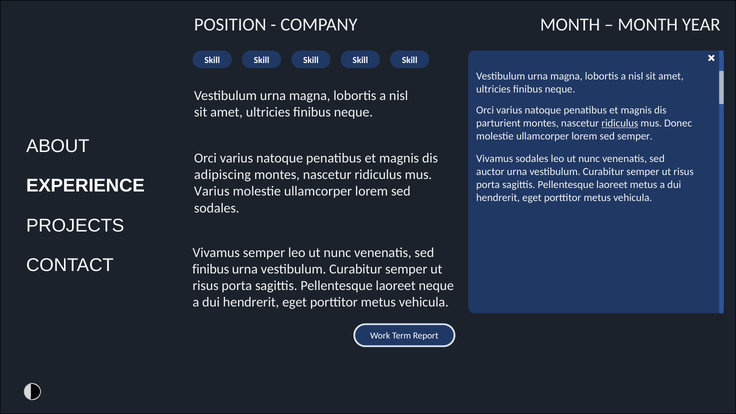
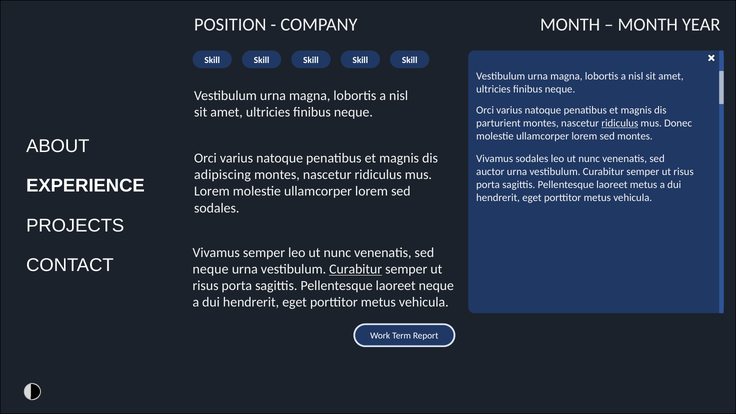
sed semper: semper -> montes
Varius at (212, 191): Varius -> Lorem
finibus at (211, 269): finibus -> neque
Curabitur at (356, 269) underline: none -> present
